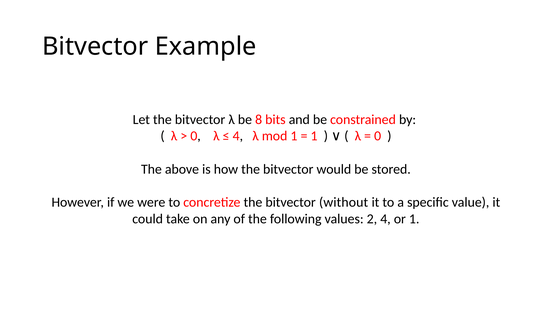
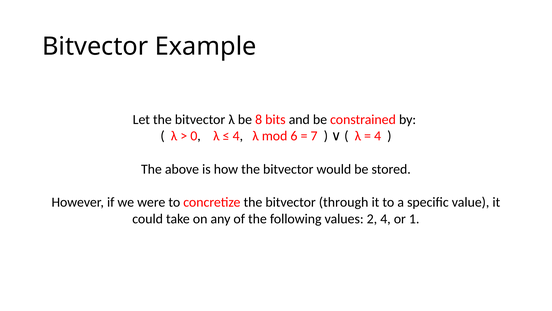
0 at (378, 136): 0 -> 4
mod 1: 1 -> 6
1 at (314, 136): 1 -> 7
without: without -> through
